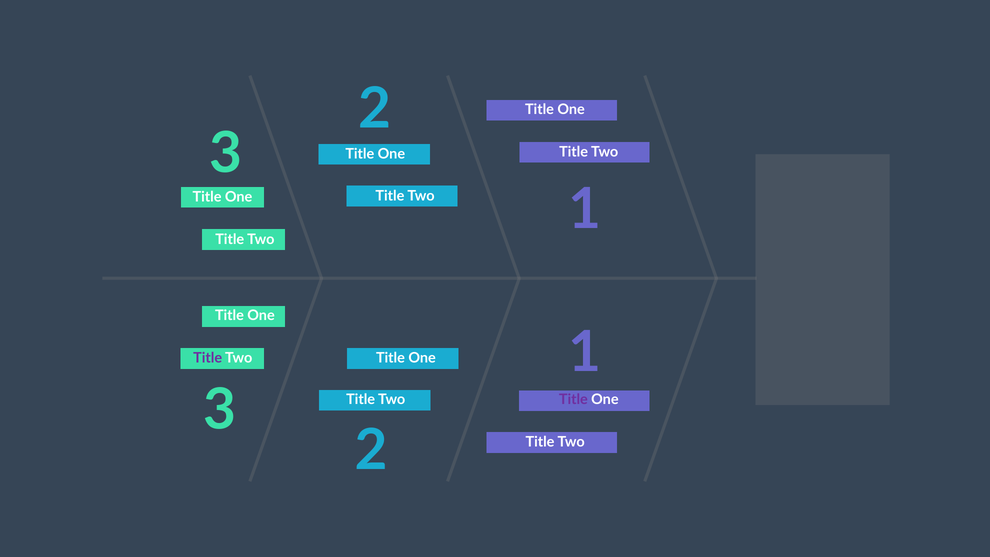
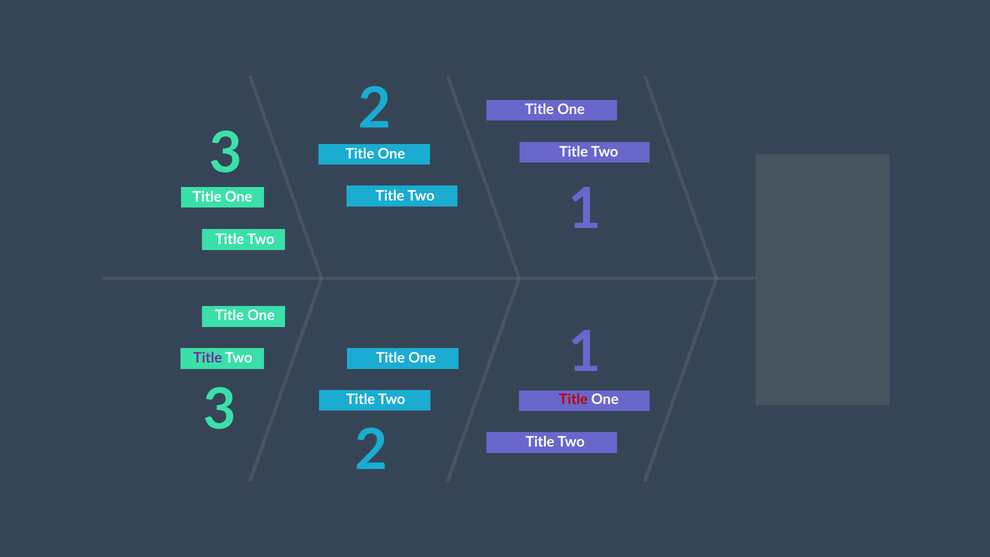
Title at (573, 400) colour: purple -> red
